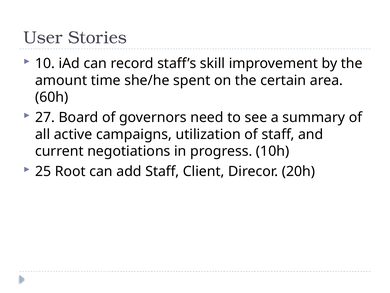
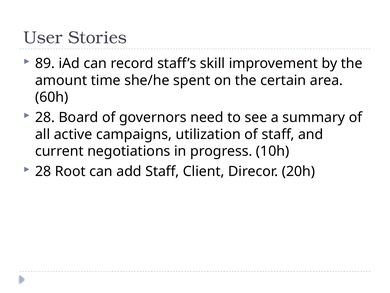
10: 10 -> 89
27 at (45, 117): 27 -> 28
25 at (43, 171): 25 -> 28
